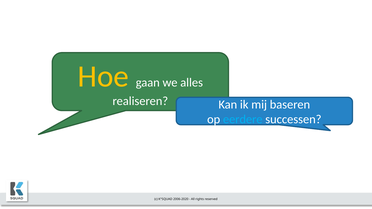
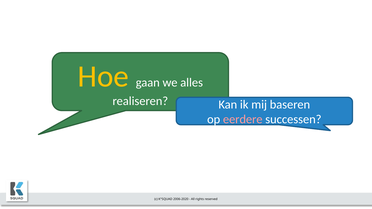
eerdere colour: light blue -> pink
